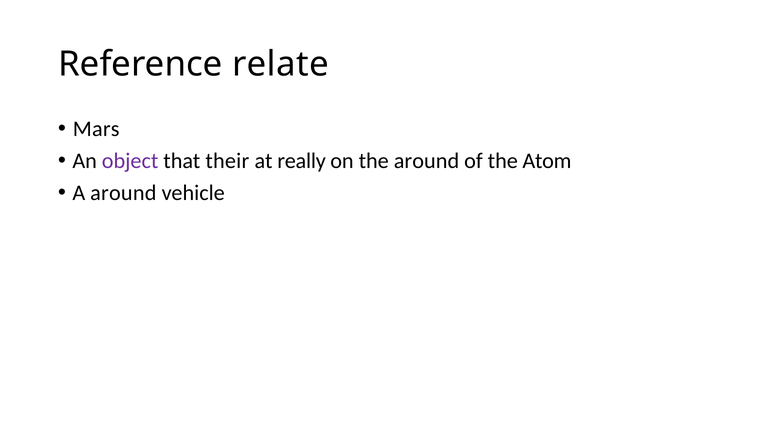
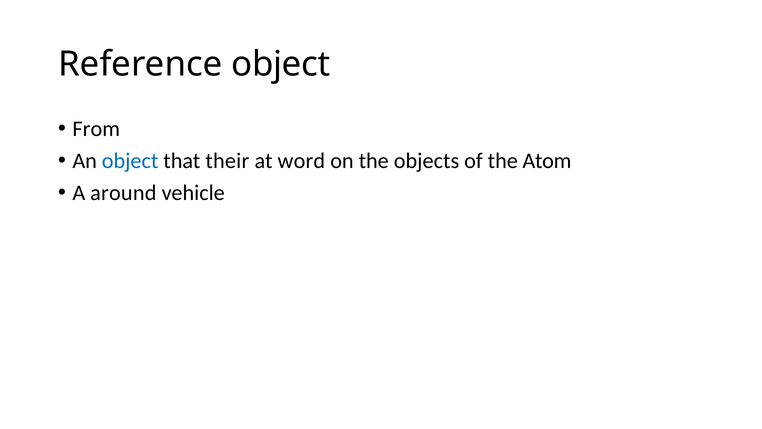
Reference relate: relate -> object
Mars: Mars -> From
object at (130, 161) colour: purple -> blue
really: really -> word
the around: around -> objects
